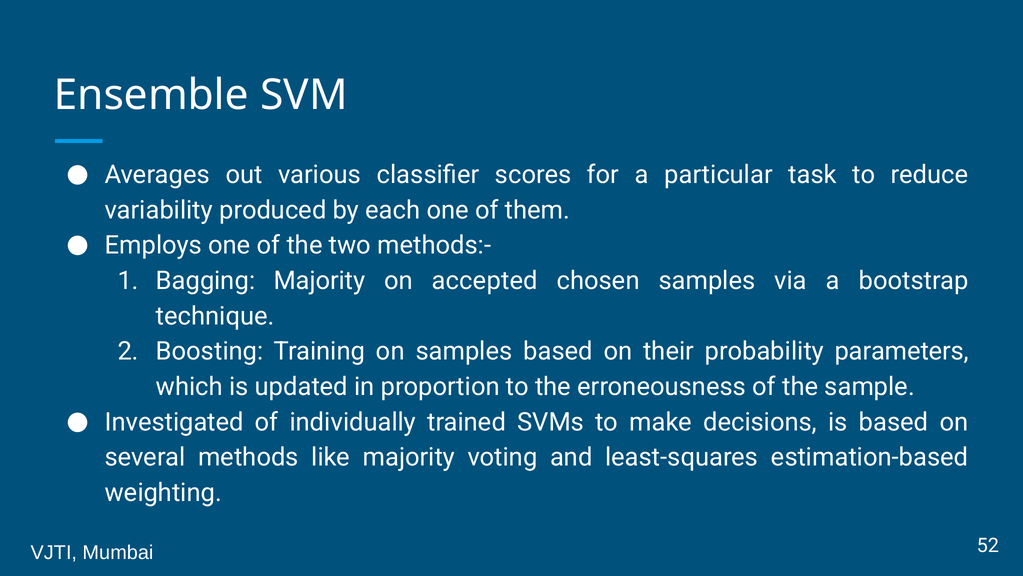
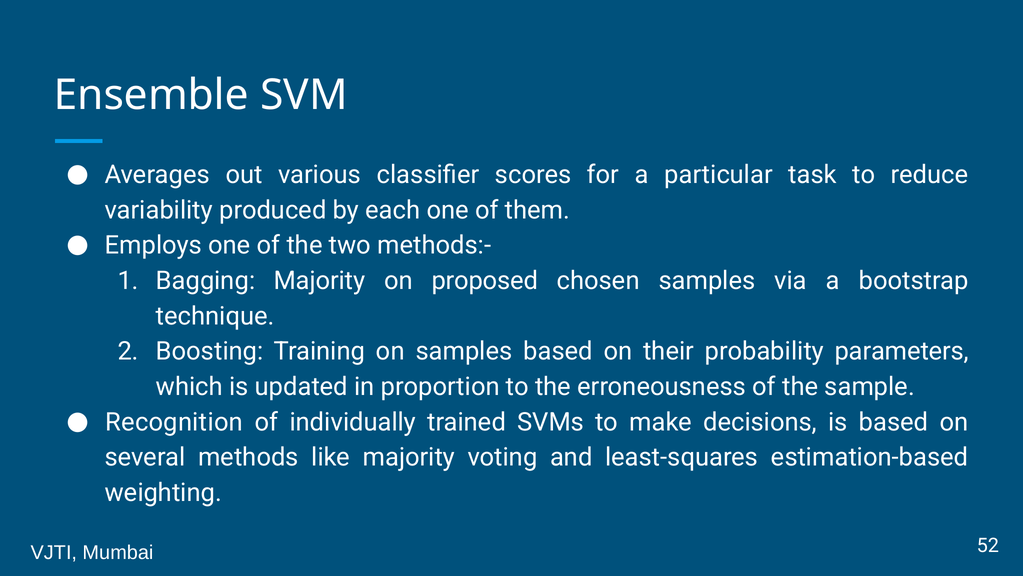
accepted: accepted -> proposed
Investigated: Investigated -> Recognition
